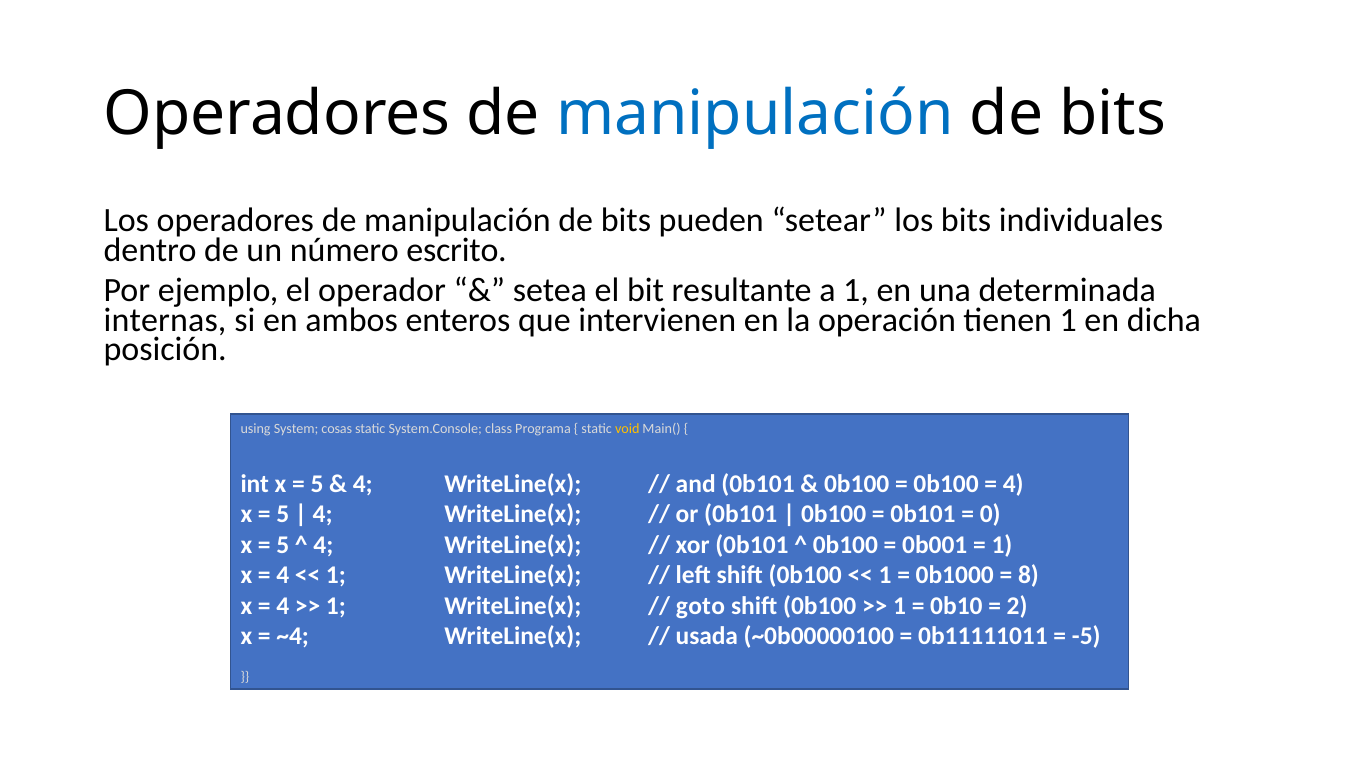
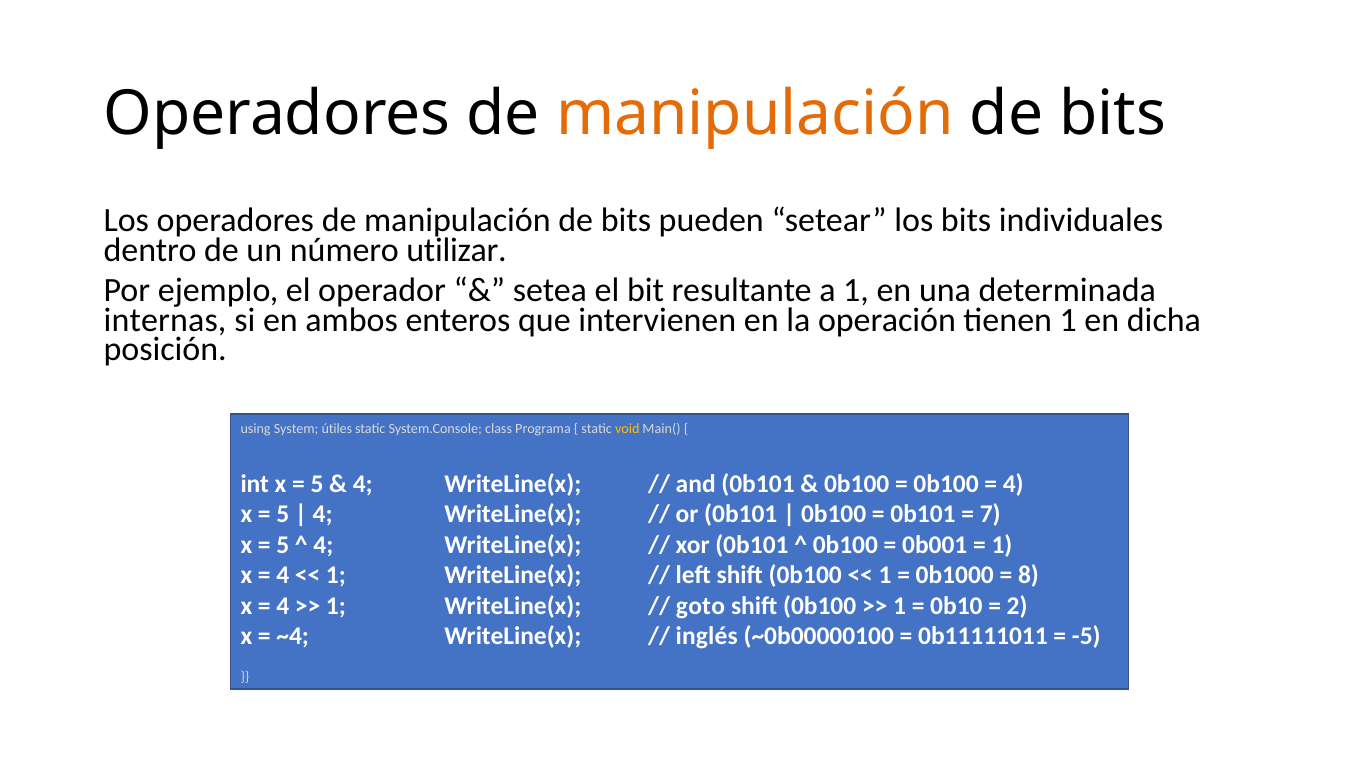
manipulación at (755, 114) colour: blue -> orange
escrito: escrito -> utilizar
cosas: cosas -> útiles
0: 0 -> 7
usada: usada -> inglés
